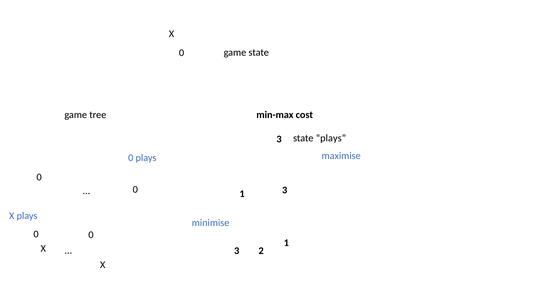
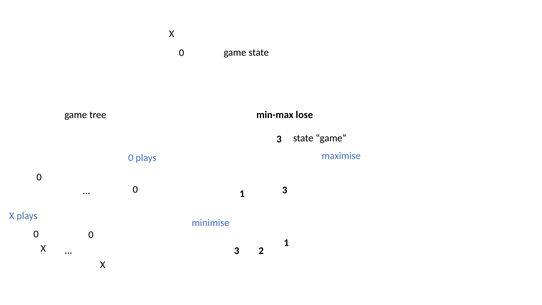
cost: cost -> lose
state plays: plays -> game
